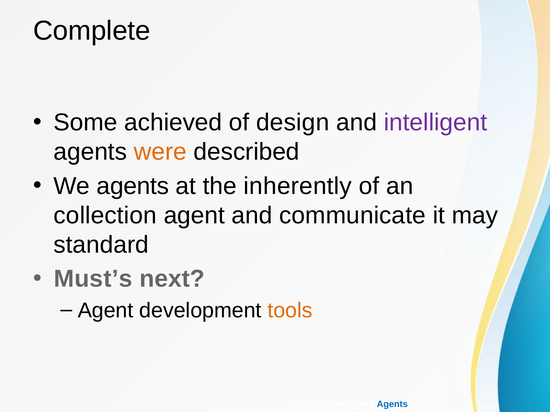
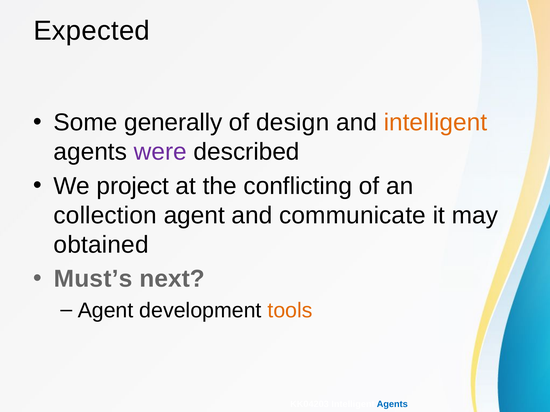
Complete: Complete -> Expected
achieved: achieved -> generally
intelligent at (435, 123) colour: purple -> orange
were colour: orange -> purple
We agents: agents -> project
inherently: inherently -> conflicting
standard: standard -> obtained
